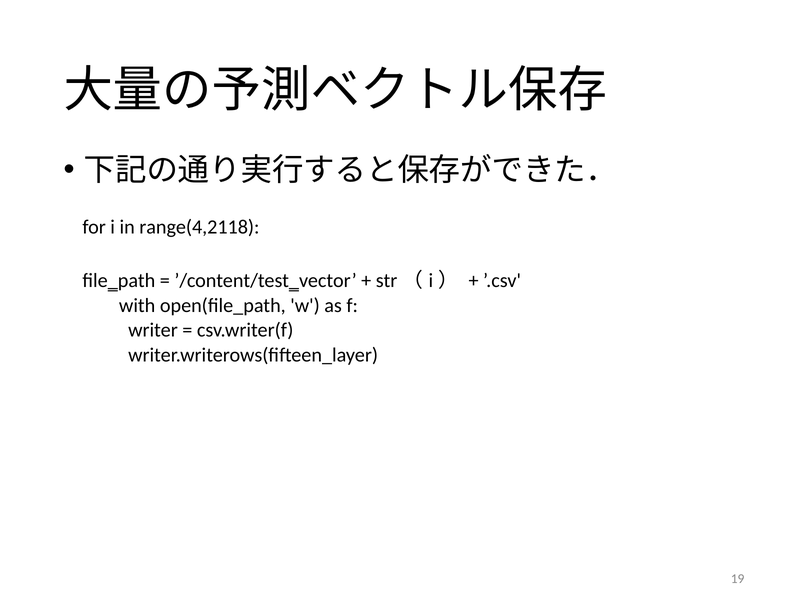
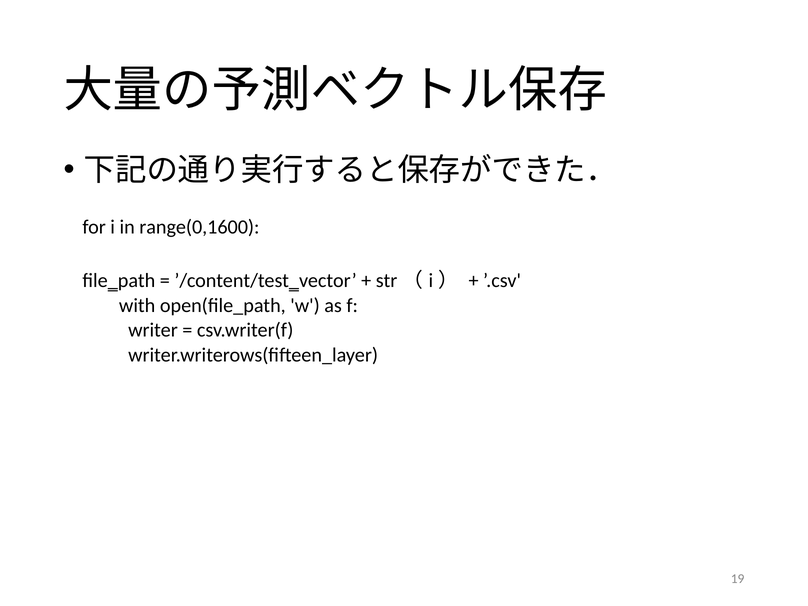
range(4,2118: range(4,2118 -> range(0,1600
